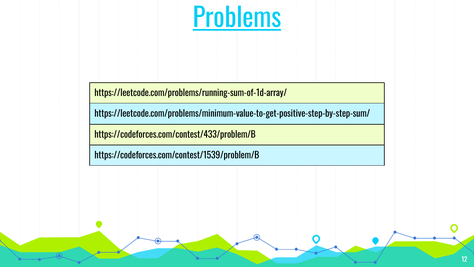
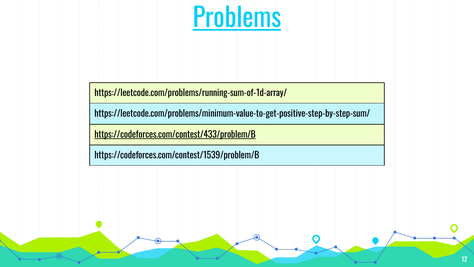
https://codeforces.com/contest/433/problem/B underline: none -> present
